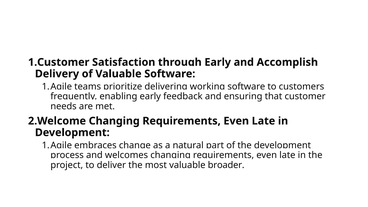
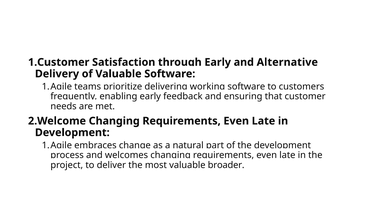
Accomplish: Accomplish -> Alternative
